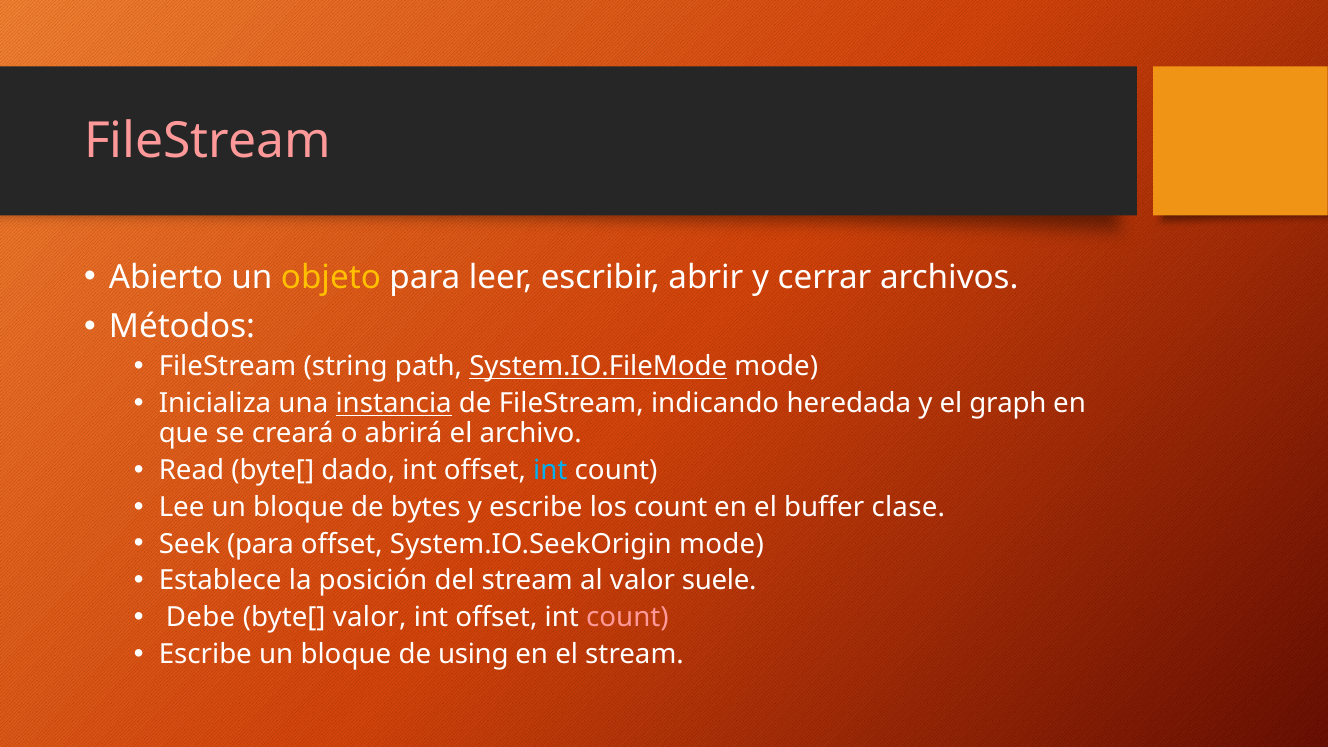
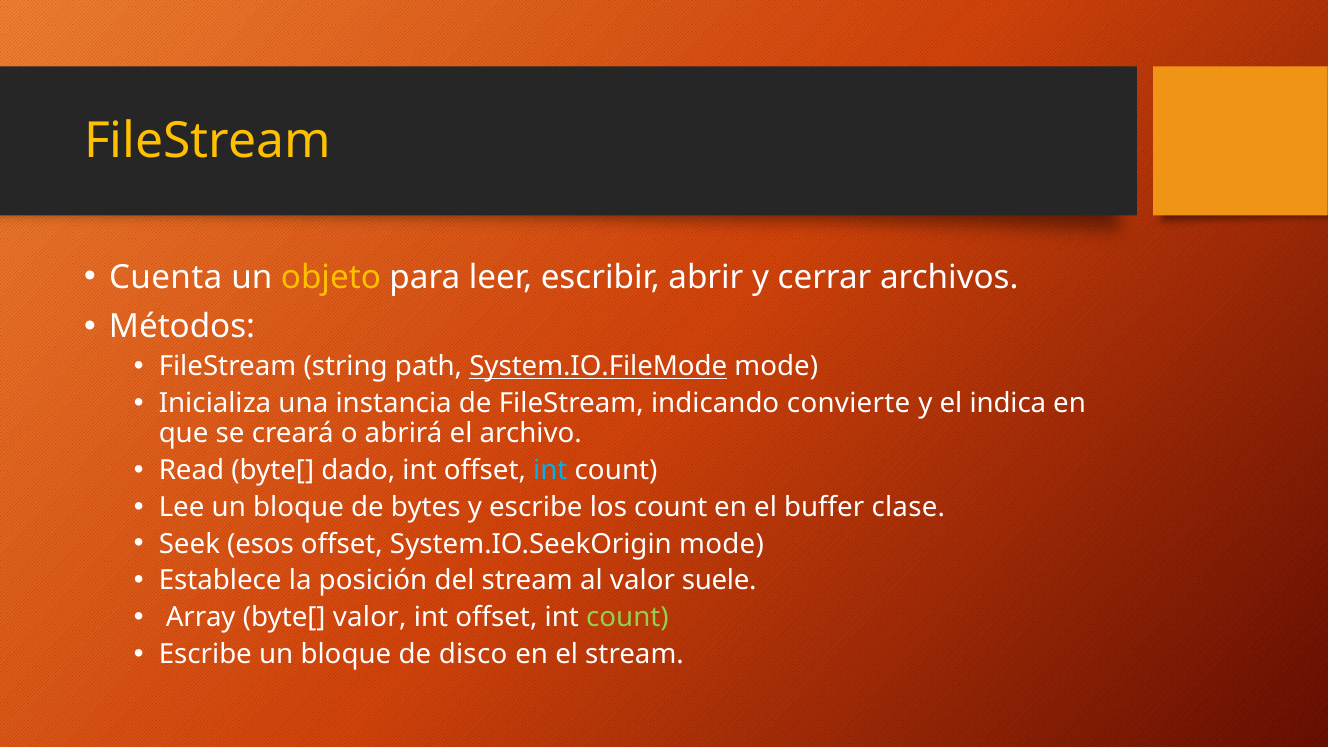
FileStream at (208, 141) colour: pink -> yellow
Abierto: Abierto -> Cuenta
instancia underline: present -> none
heredada: heredada -> convierte
graph: graph -> indica
Seek para: para -> esos
Debe: Debe -> Array
count at (627, 618) colour: pink -> light green
using: using -> disco
